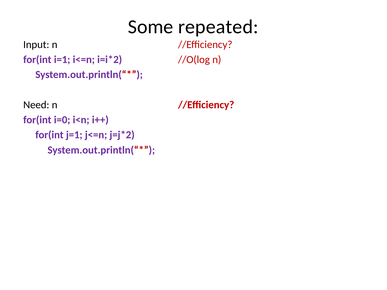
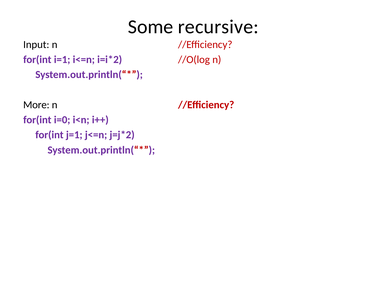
repeated: repeated -> recursive
Need: Need -> More
